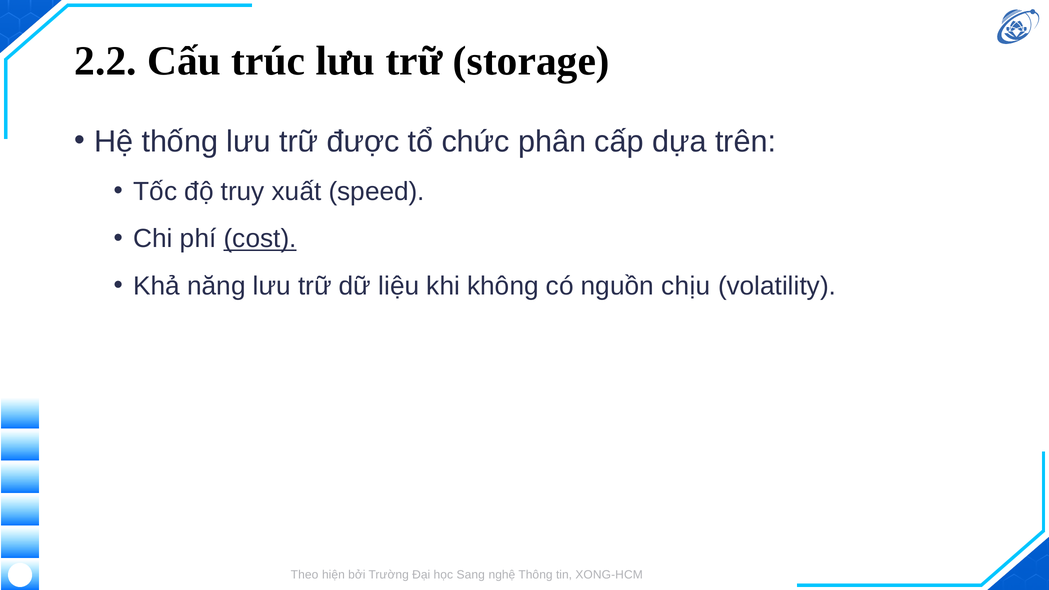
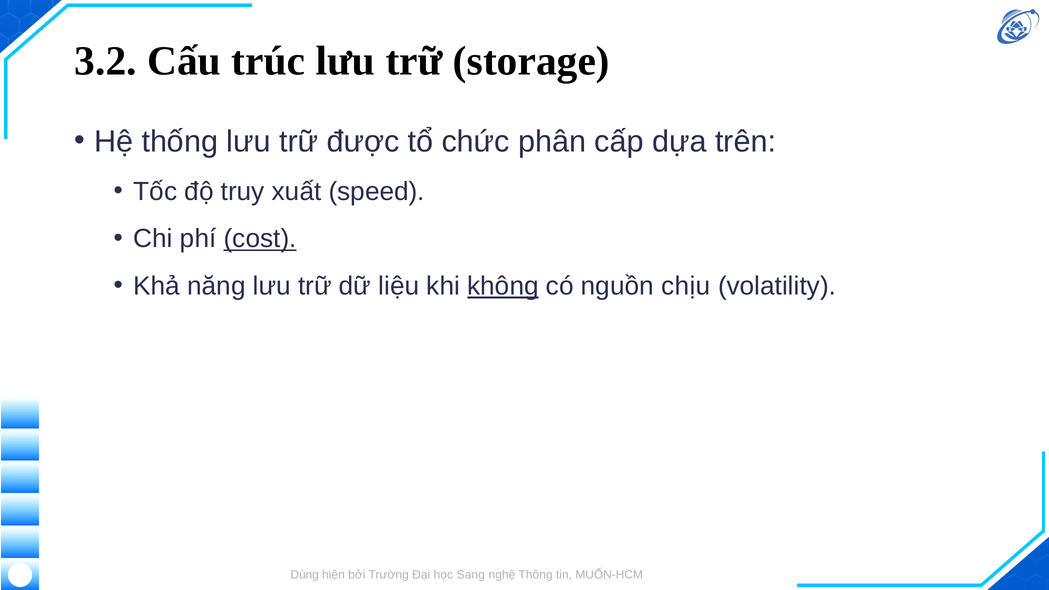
2.2: 2.2 -> 3.2
không underline: none -> present
Theo: Theo -> Dùng
XONG-HCM: XONG-HCM -> MUỐN-HCM
